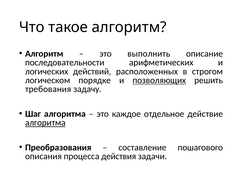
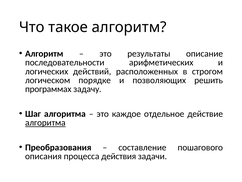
выполнить: выполнить -> результаты
позволяющих underline: present -> none
требования: требования -> программах
